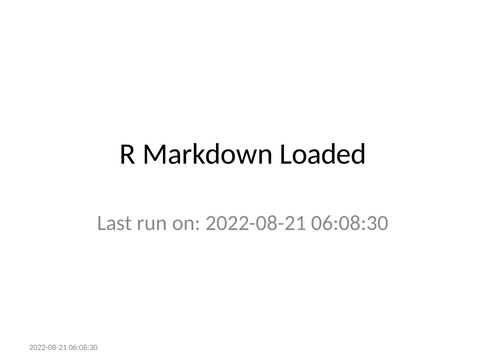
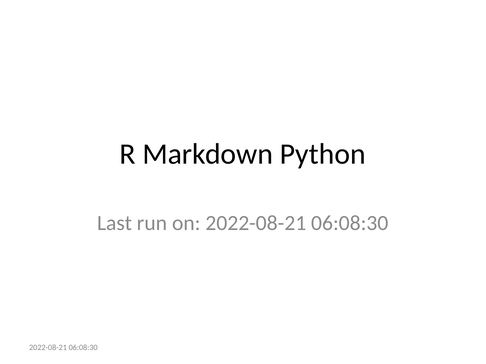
Loaded: Loaded -> Python
